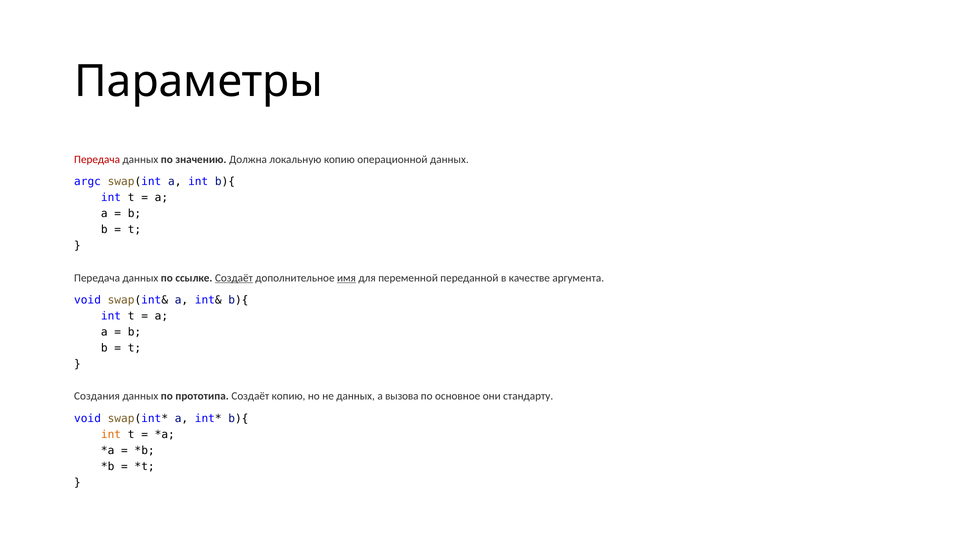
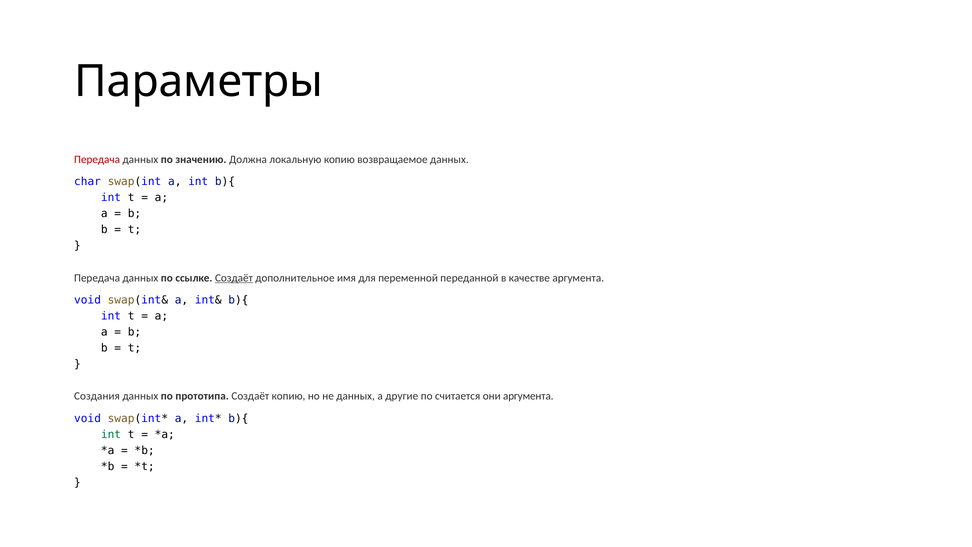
операционной: операционной -> возвращаемое
argc: argc -> char
имя underline: present -> none
вызова: вызова -> другие
основное: основное -> считается
они стандарту: стандарту -> аргумента
int at (111, 434) colour: orange -> green
